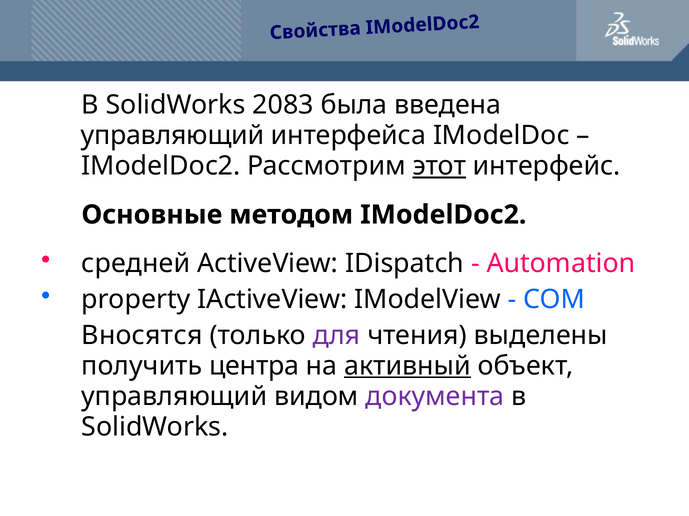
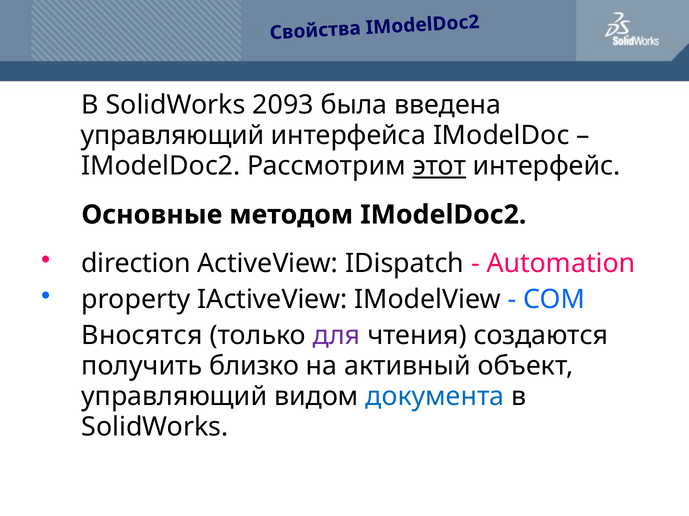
2083: 2083 -> 2093
средней: средней -> direction
выделены: выделены -> создаются
центра: центра -> близко
активный underline: present -> none
документа colour: purple -> blue
